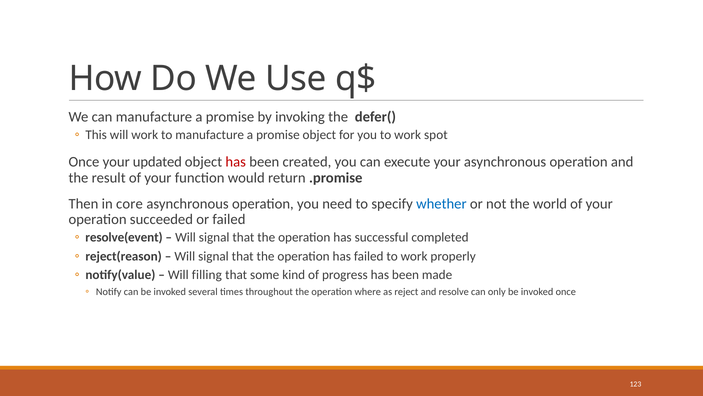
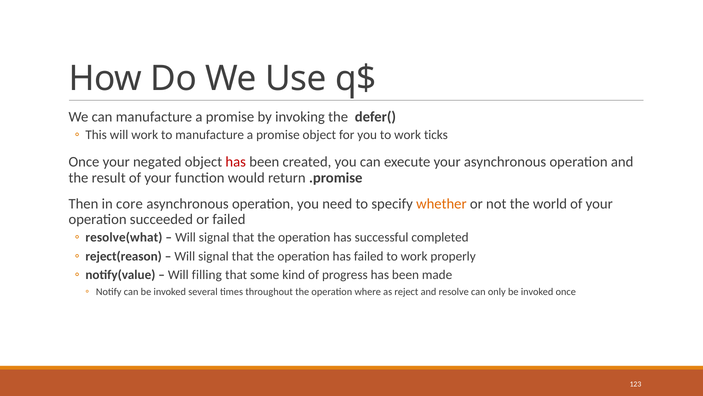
spot: spot -> ticks
updated: updated -> negated
whether colour: blue -> orange
resolve(event: resolve(event -> resolve(what
